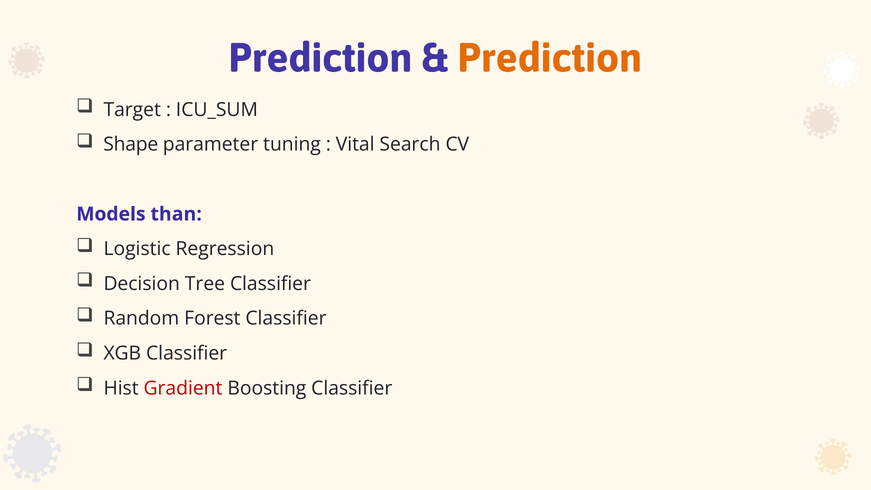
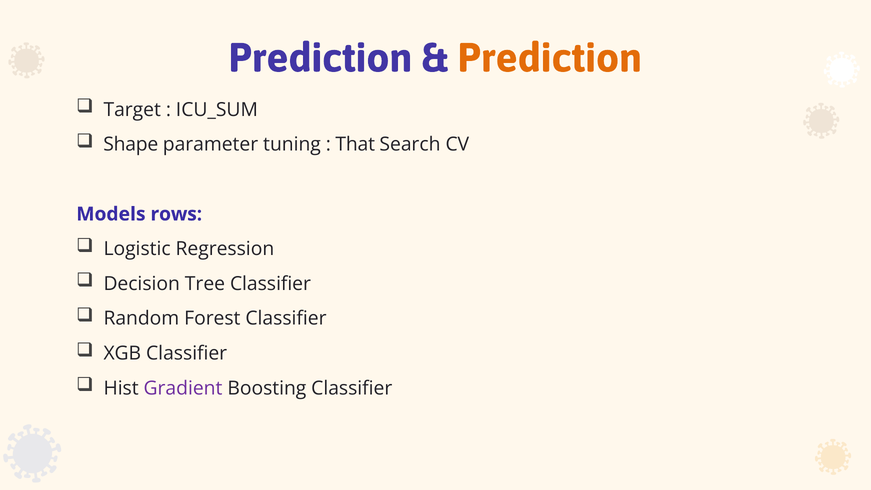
Vital: Vital -> That
than: than -> rows
Gradient colour: red -> purple
